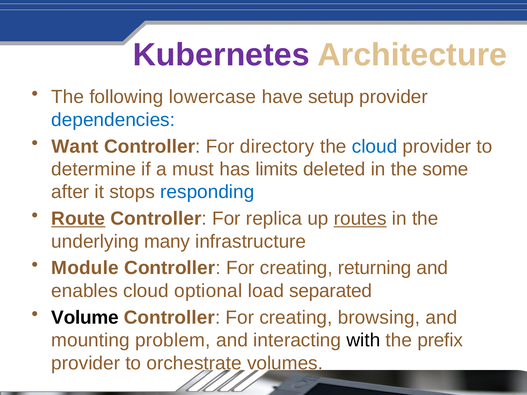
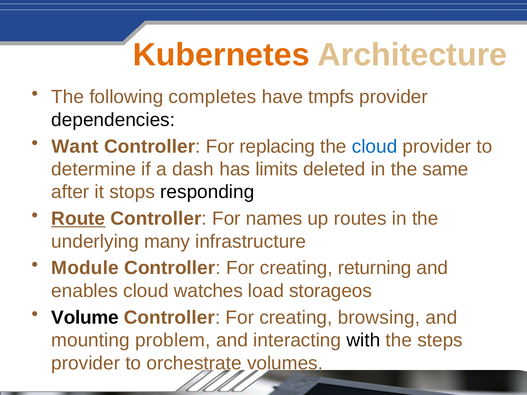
Kubernetes colour: purple -> orange
lowercase: lowercase -> completes
setup: setup -> tmpfs
dependencies colour: blue -> black
directory: directory -> replacing
must: must -> dash
some: some -> same
responding colour: blue -> black
replica: replica -> names
routes underline: present -> none
optional: optional -> watches
separated: separated -> storageos
prefix: prefix -> steps
